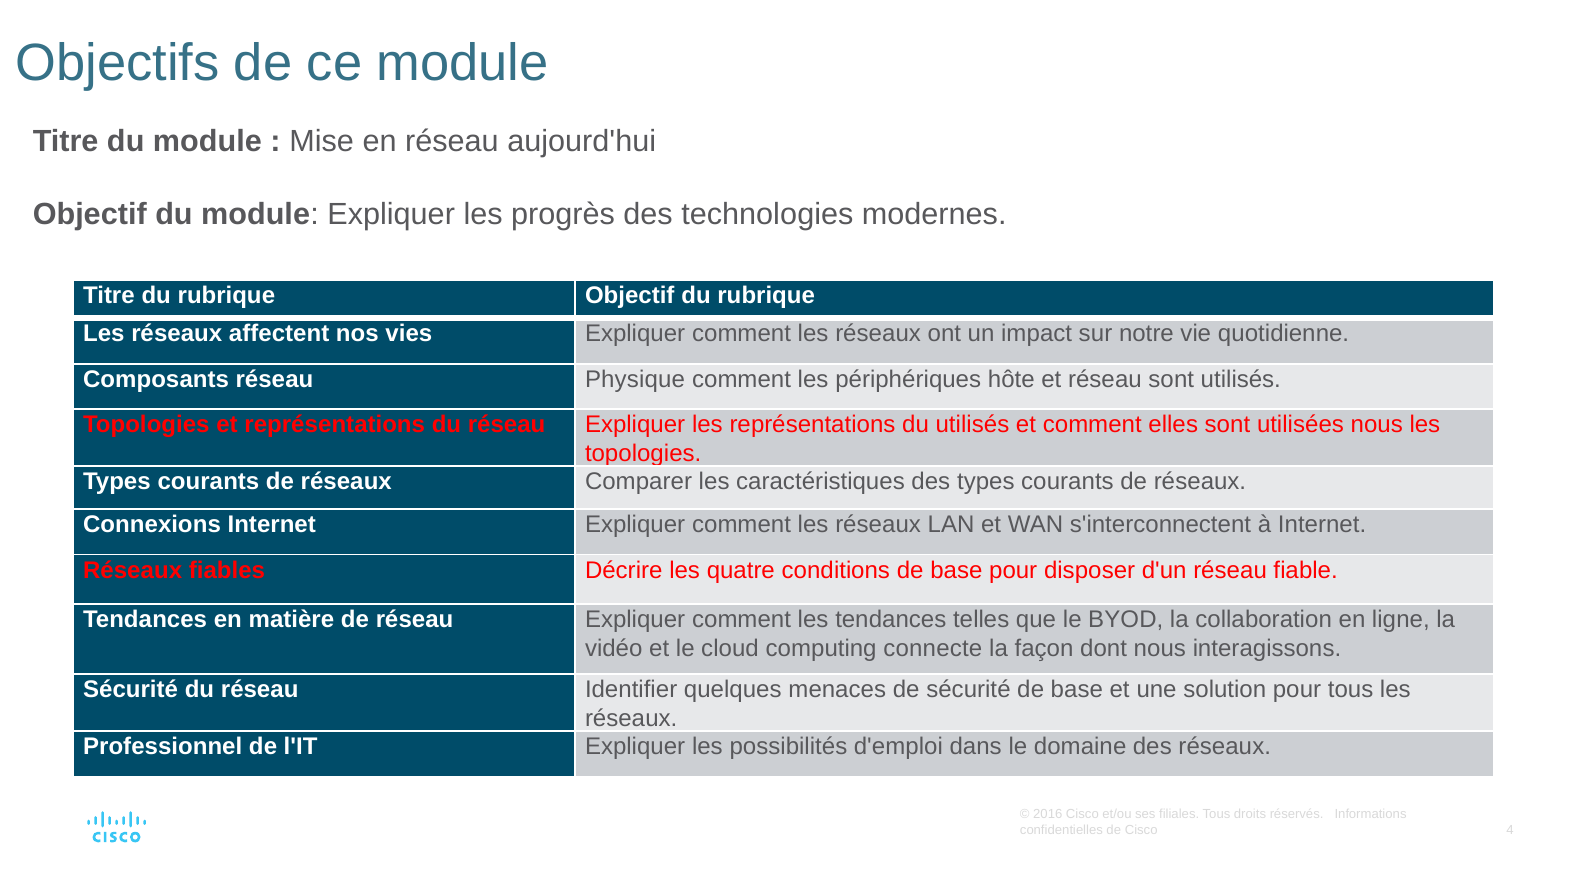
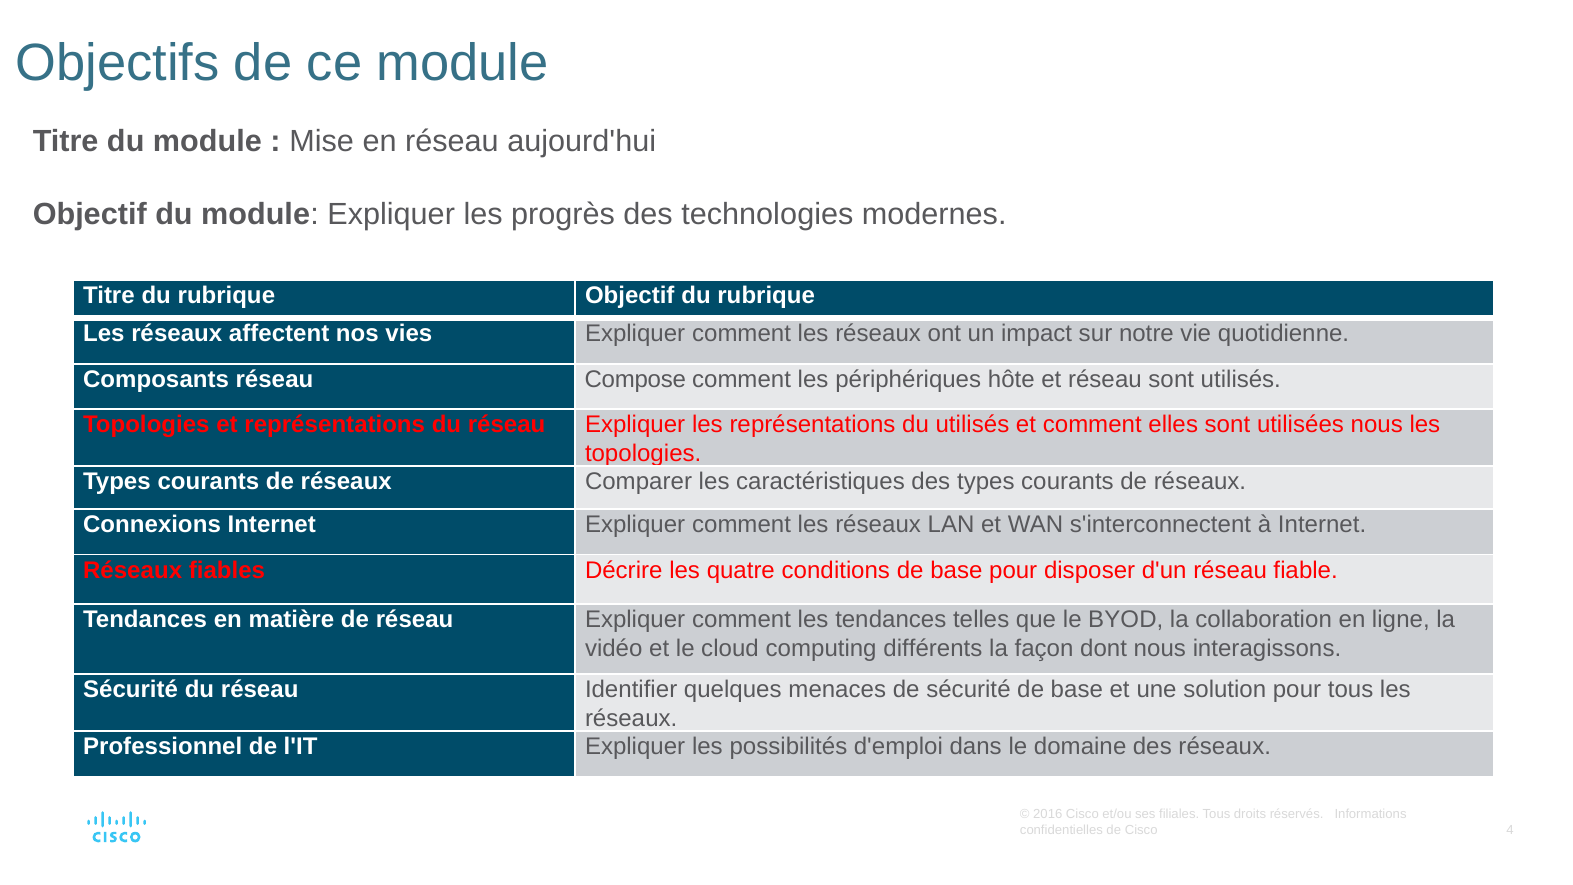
Physique: Physique -> Compose
connecte: connecte -> différents
